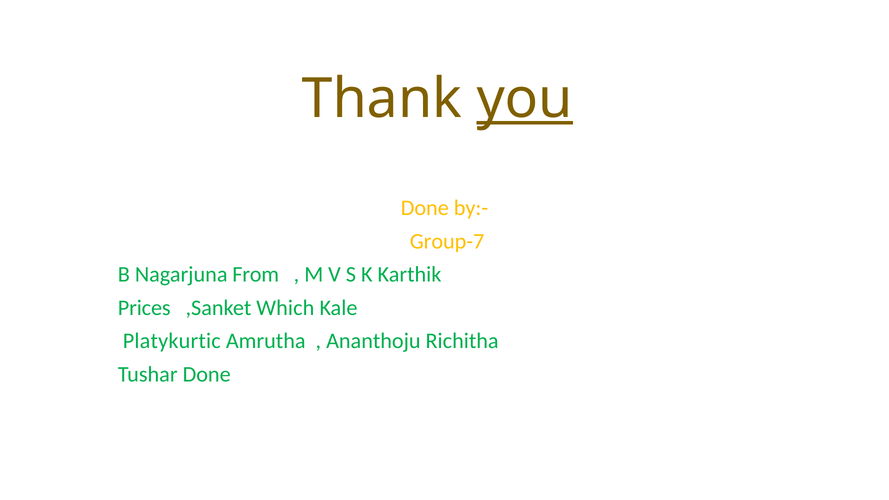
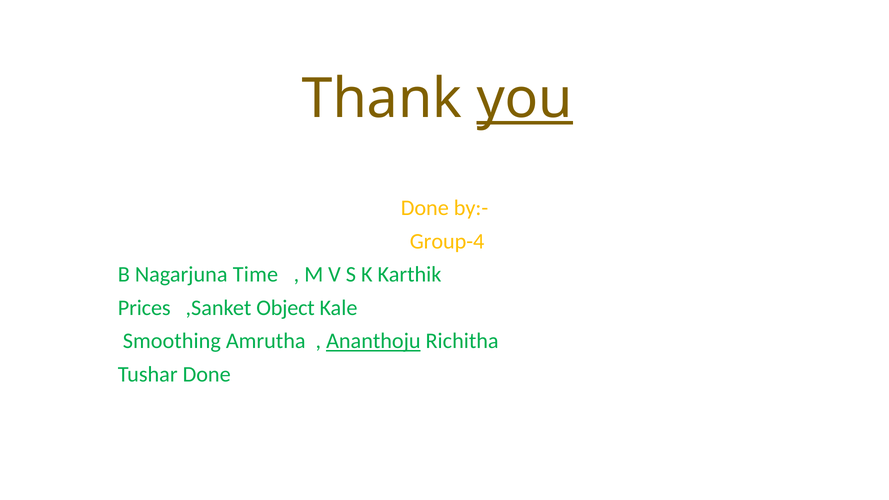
Group-7: Group-7 -> Group-4
From: From -> Time
Which: Which -> Object
Platykurtic: Platykurtic -> Smoothing
Ananthoju underline: none -> present
